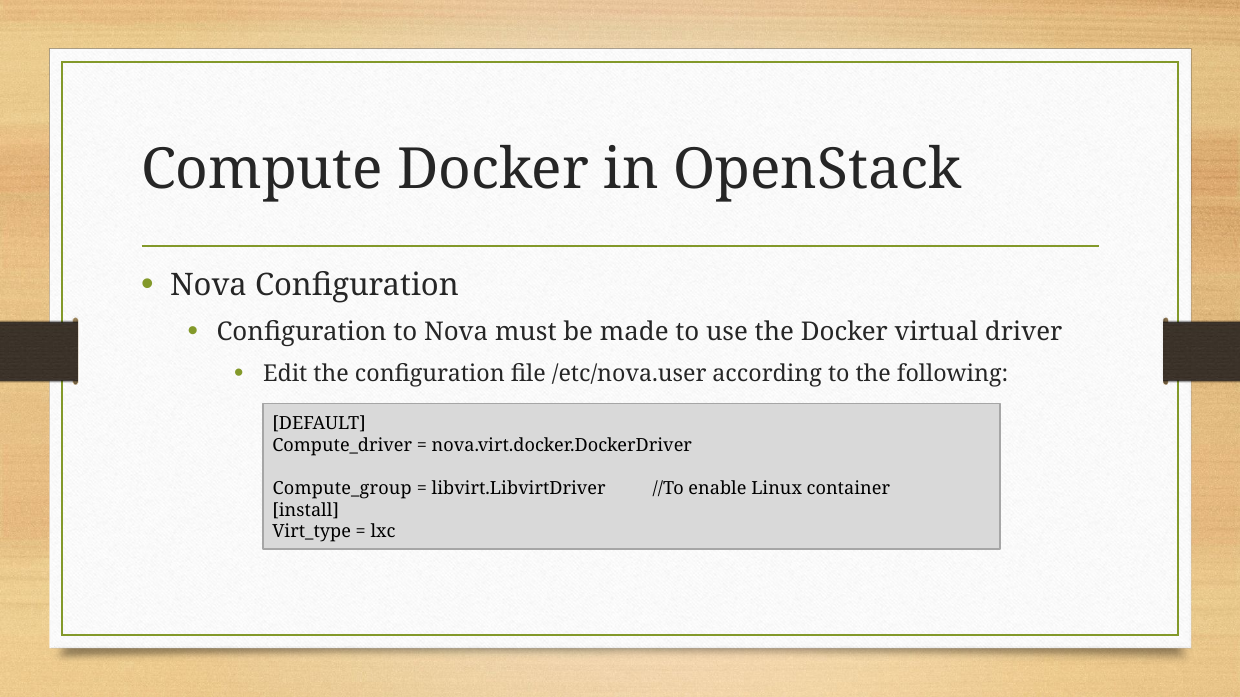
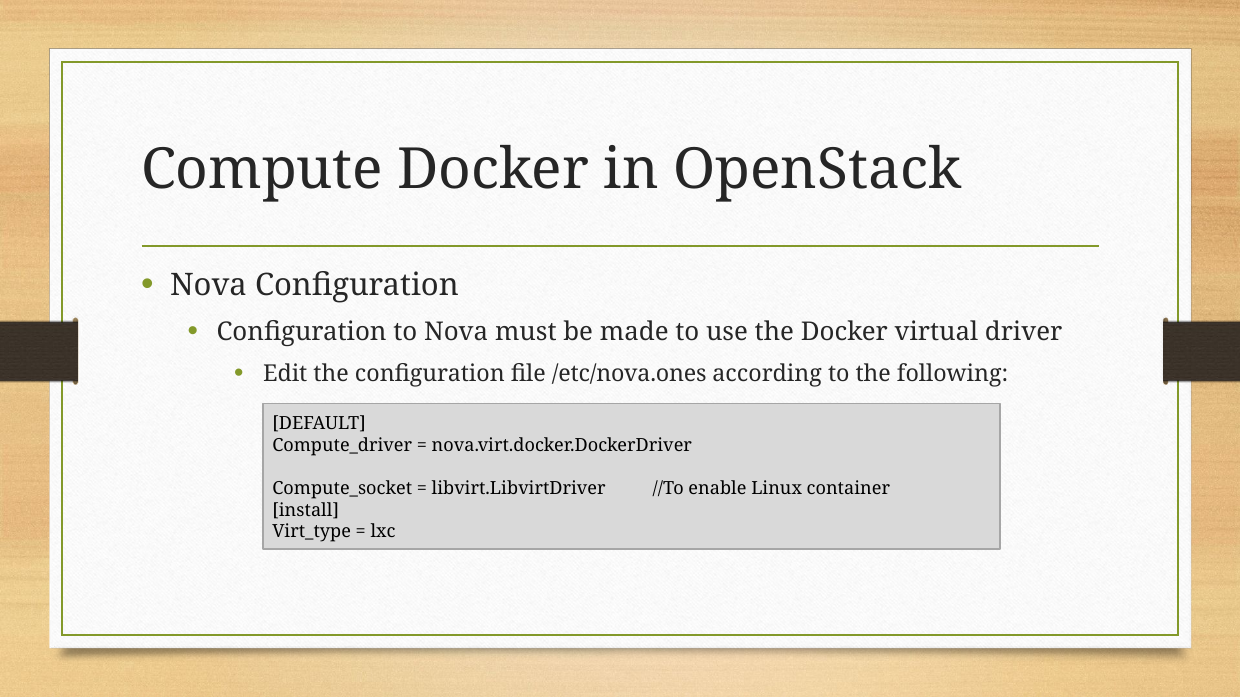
/etc/nova.user: /etc/nova.user -> /etc/nova.ones
Compute_group: Compute_group -> Compute_socket
